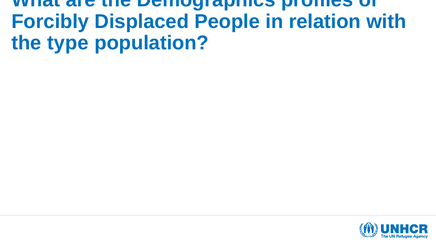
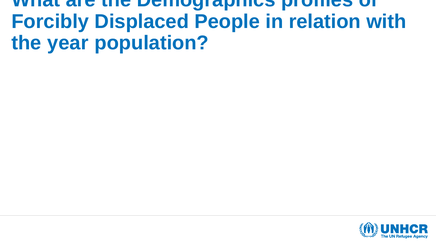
type: type -> year
